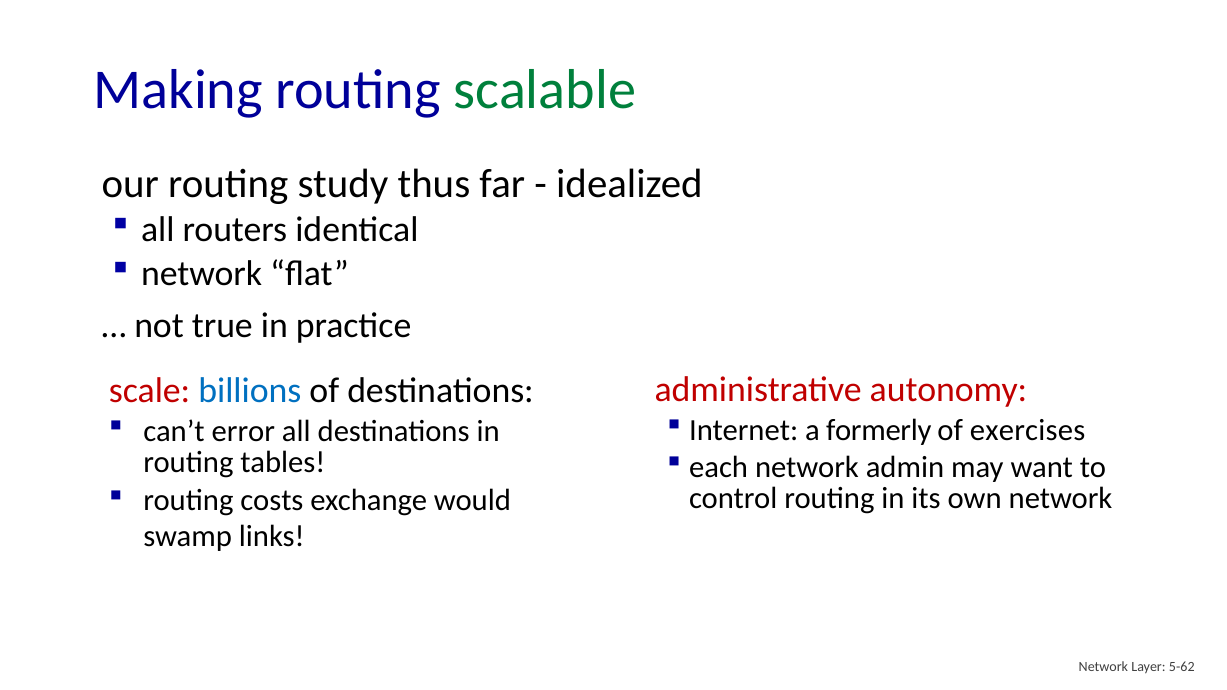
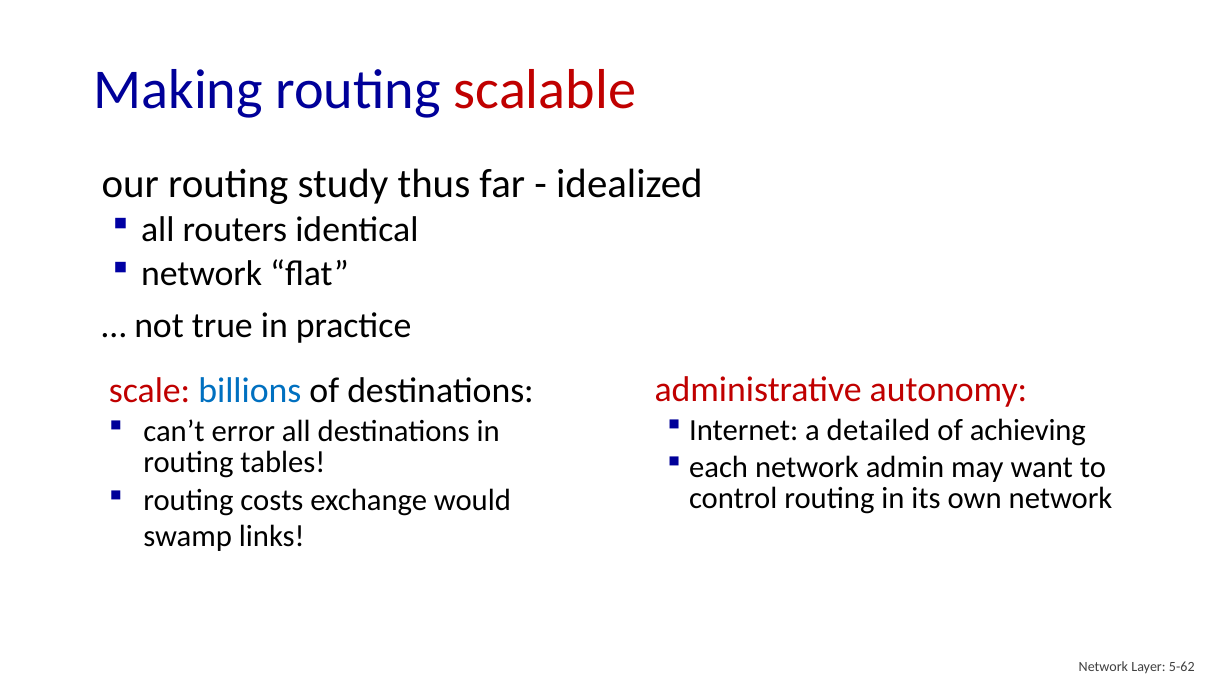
scalable colour: green -> red
formerly: formerly -> detailed
exercises: exercises -> achieving
